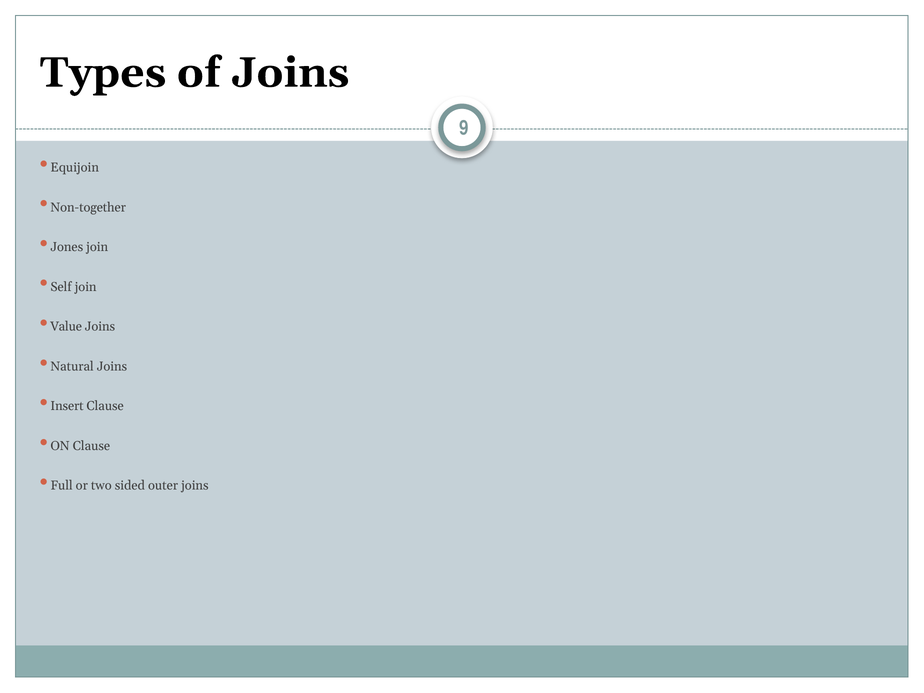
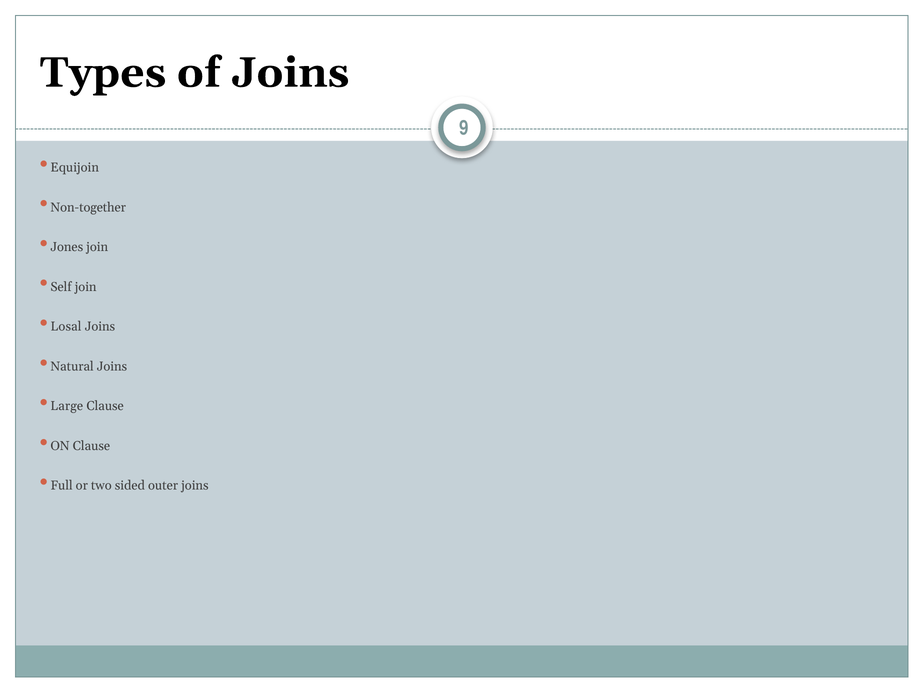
Value: Value -> Losal
Insert: Insert -> Large
